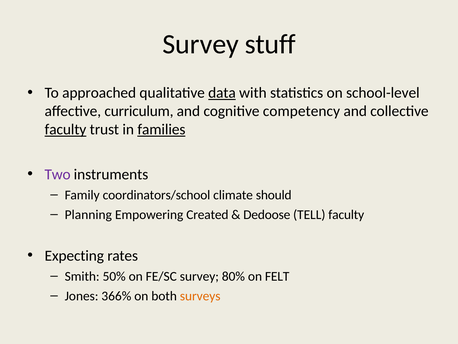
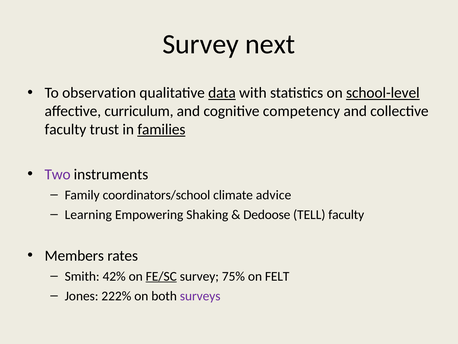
stuff: stuff -> next
approached: approached -> observation
school-level underline: none -> present
faculty at (65, 129) underline: present -> none
should: should -> advice
Planning: Planning -> Learning
Created: Created -> Shaking
Expecting: Expecting -> Members
50%: 50% -> 42%
FE/SC underline: none -> present
80%: 80% -> 75%
366%: 366% -> 222%
surveys colour: orange -> purple
